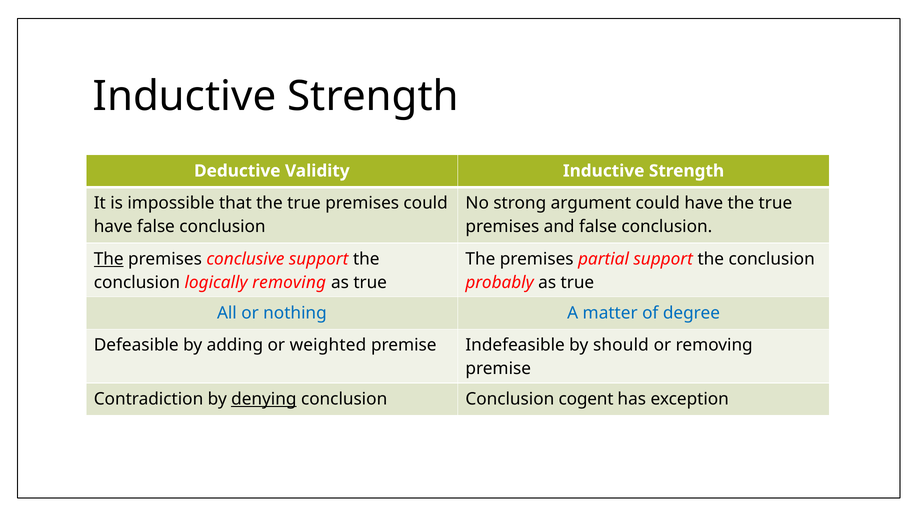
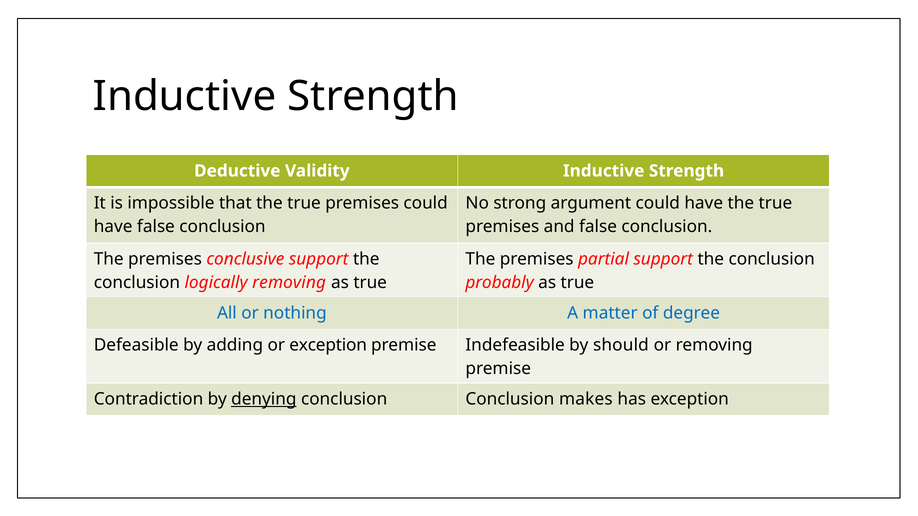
The at (109, 259) underline: present -> none
or weighted: weighted -> exception
cogent: cogent -> makes
